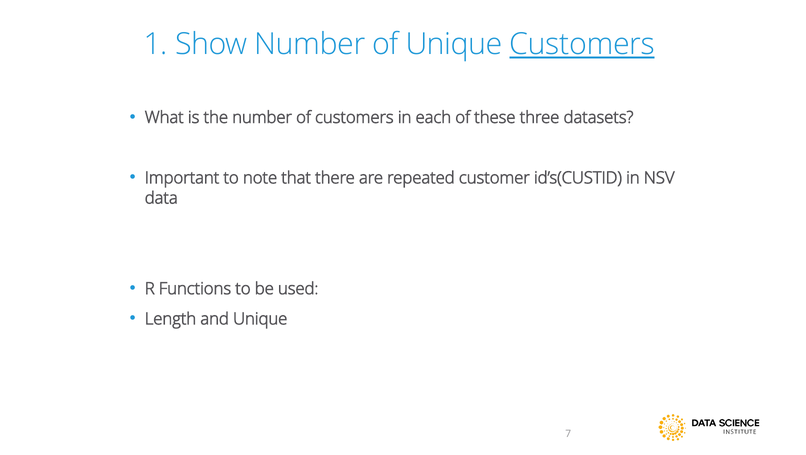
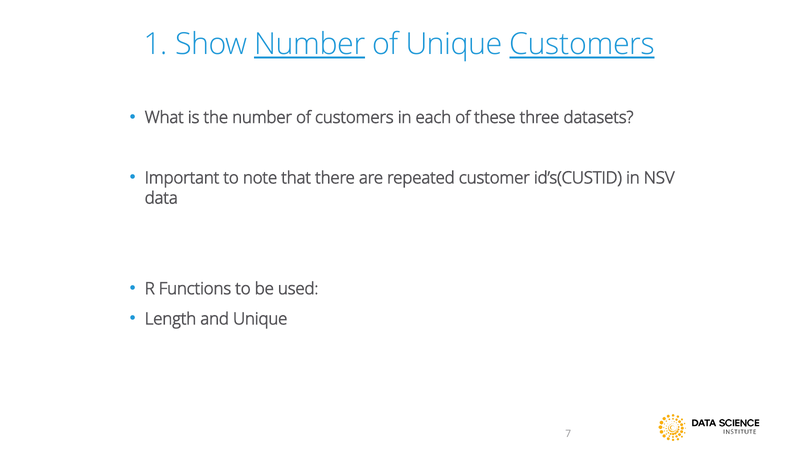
Number at (310, 45) underline: none -> present
